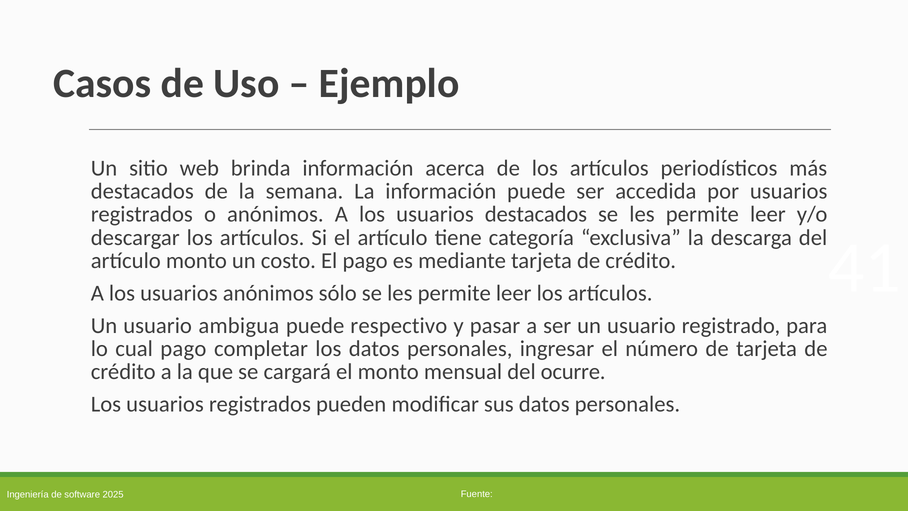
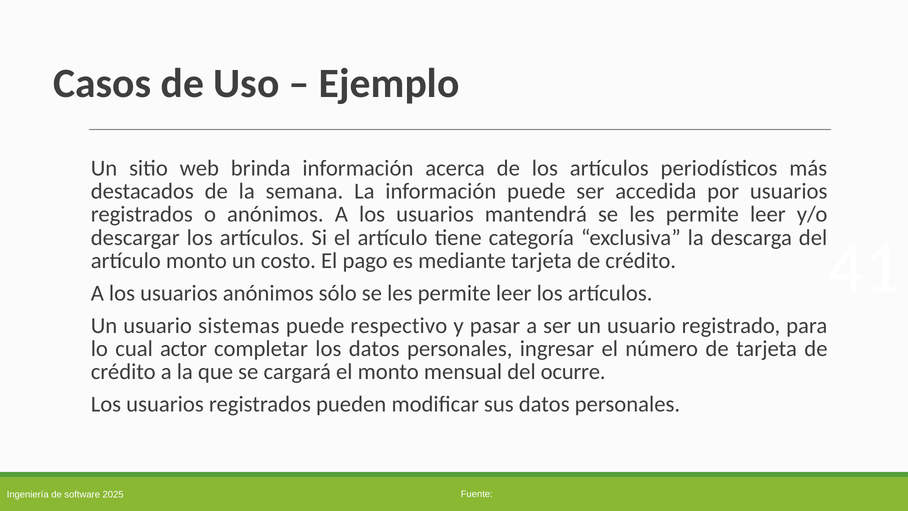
usuarios destacados: destacados -> mantendrá
ambigua: ambigua -> sistemas
cual pago: pago -> actor
